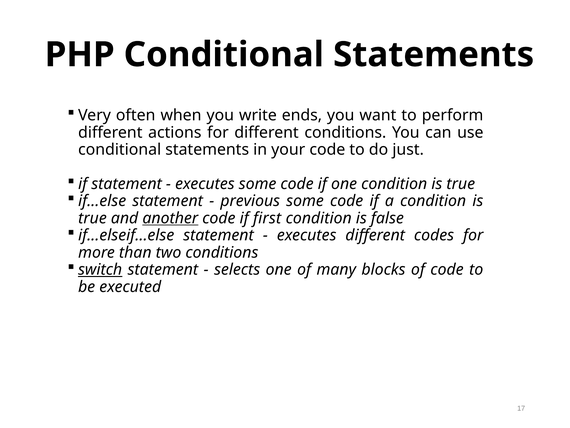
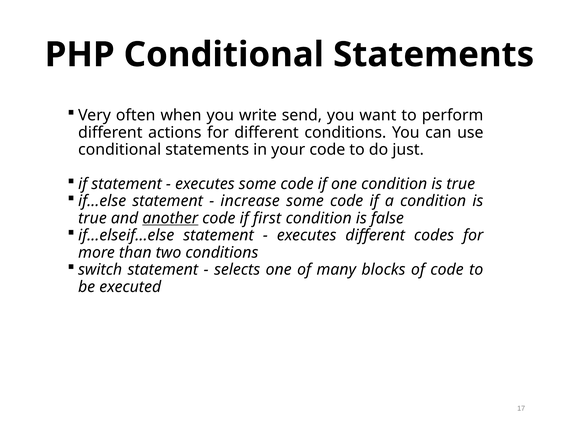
ends: ends -> send
previous: previous -> increase
switch underline: present -> none
